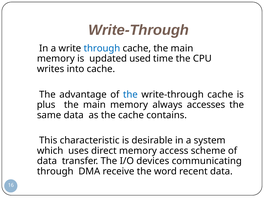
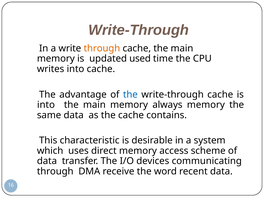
through at (102, 48) colour: blue -> orange
plus at (46, 105): plus -> into
always accesses: accesses -> memory
